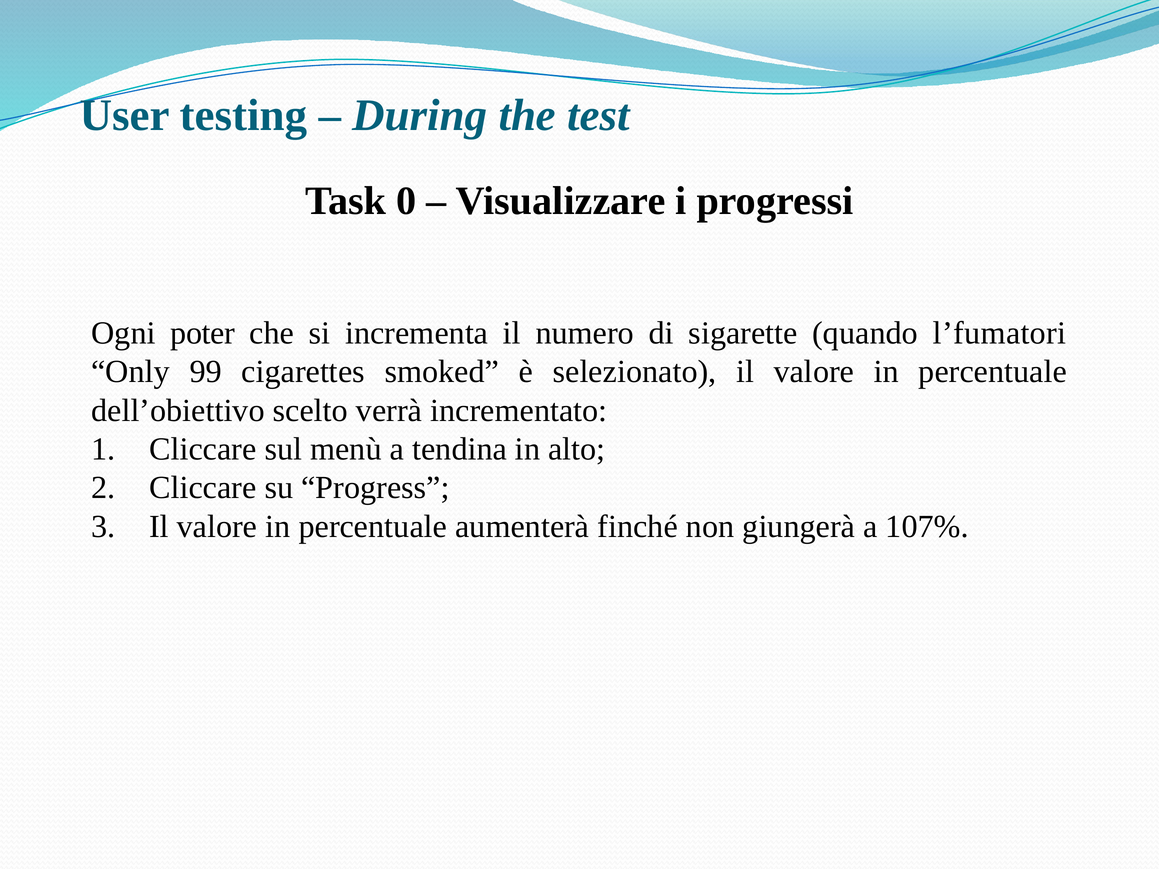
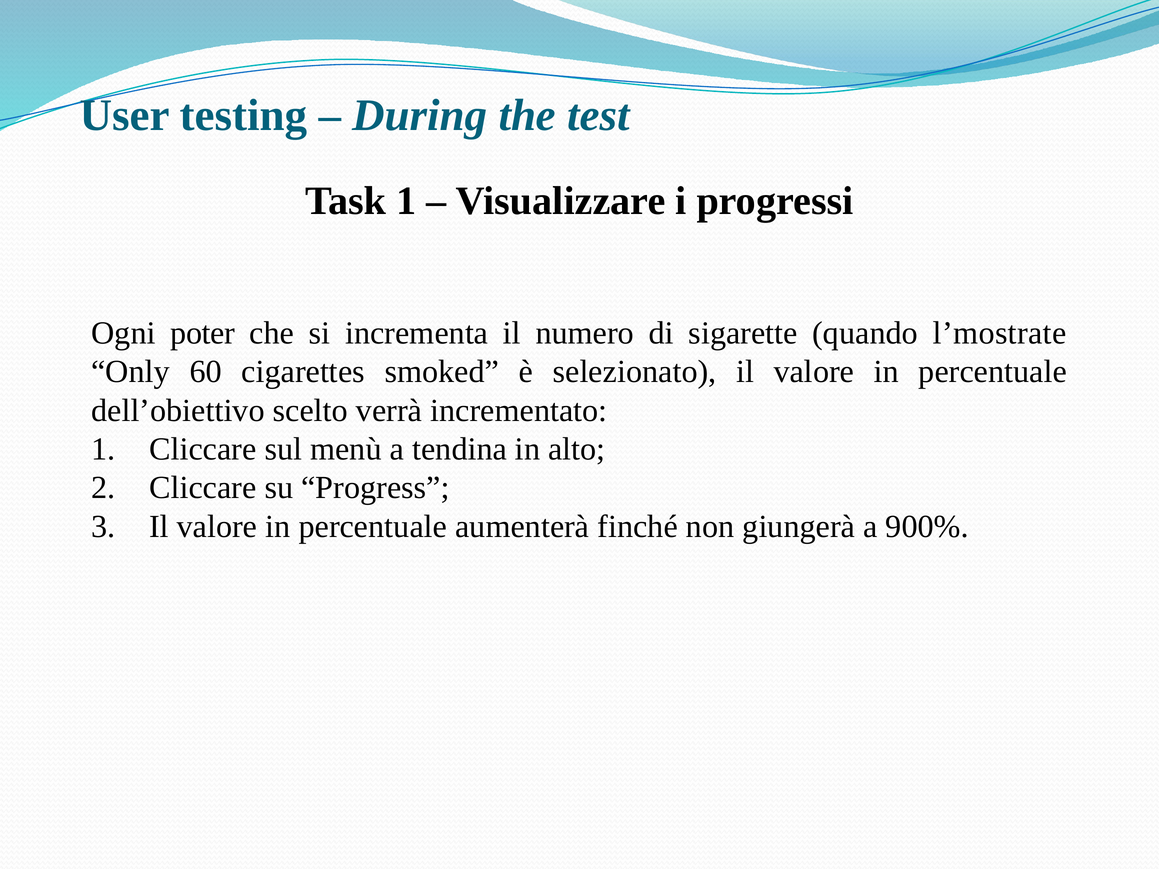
Task 0: 0 -> 1
l’fumatori: l’fumatori -> l’mostrate
99: 99 -> 60
107%: 107% -> 900%
